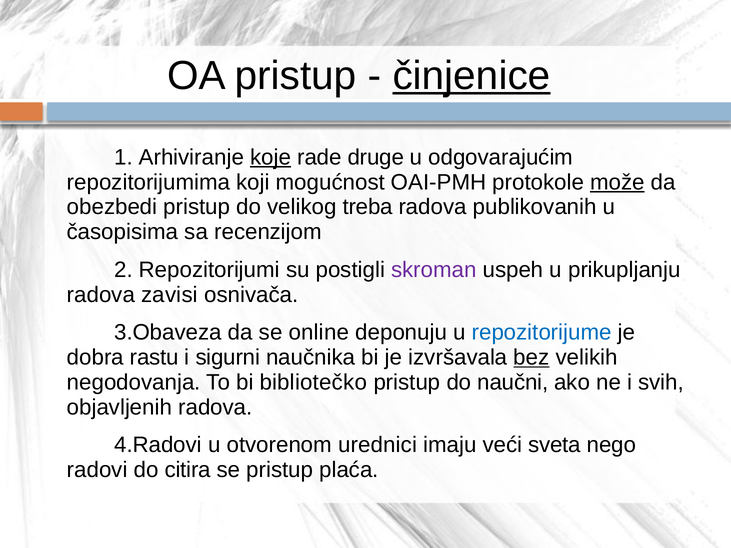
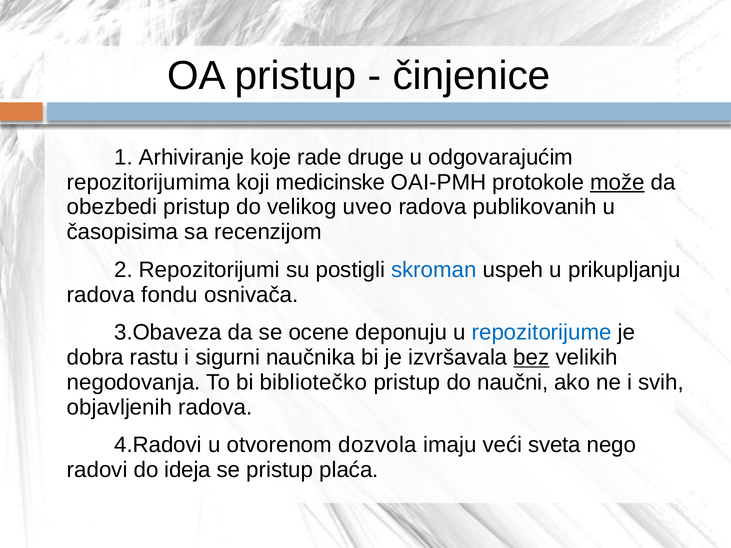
činjenice underline: present -> none
koje underline: present -> none
mogućnost: mogućnost -> medicinske
treba: treba -> uveo
skroman colour: purple -> blue
zavisi: zavisi -> fondu
online: online -> ocene
urednici: urednici -> dozvola
citira: citira -> ideja
